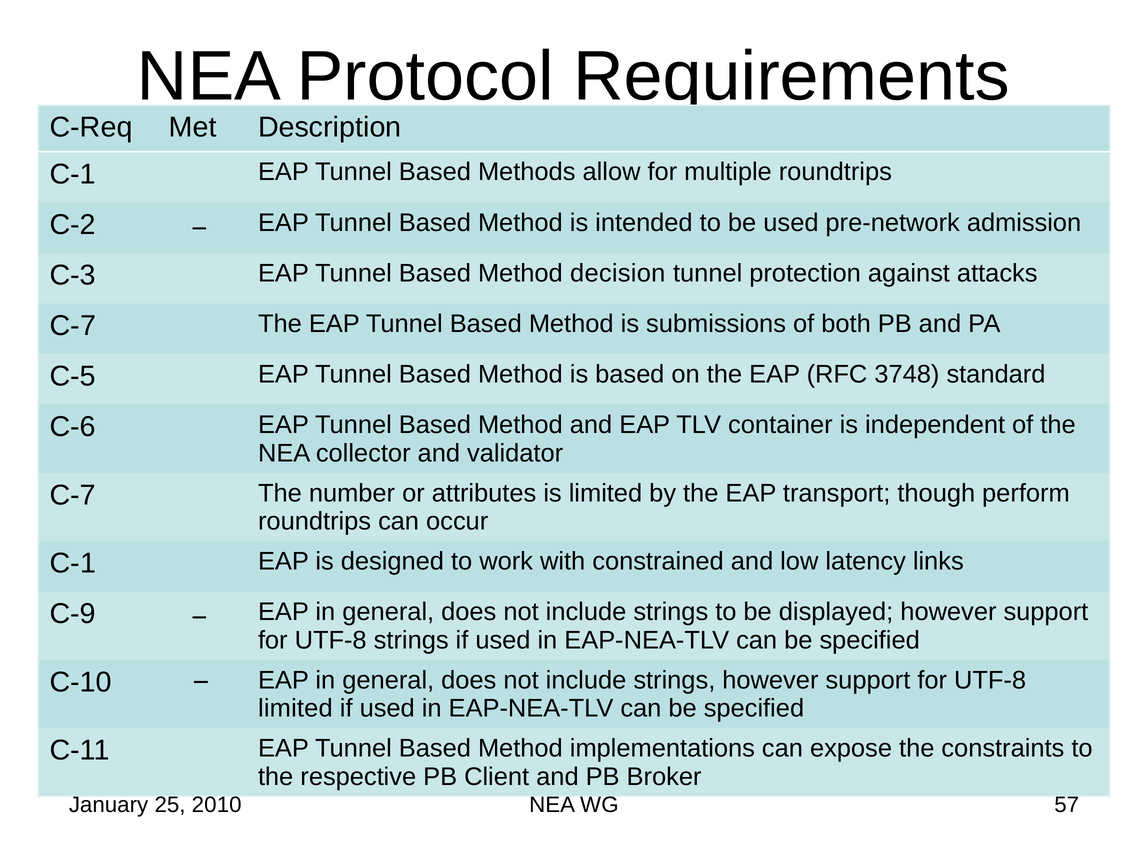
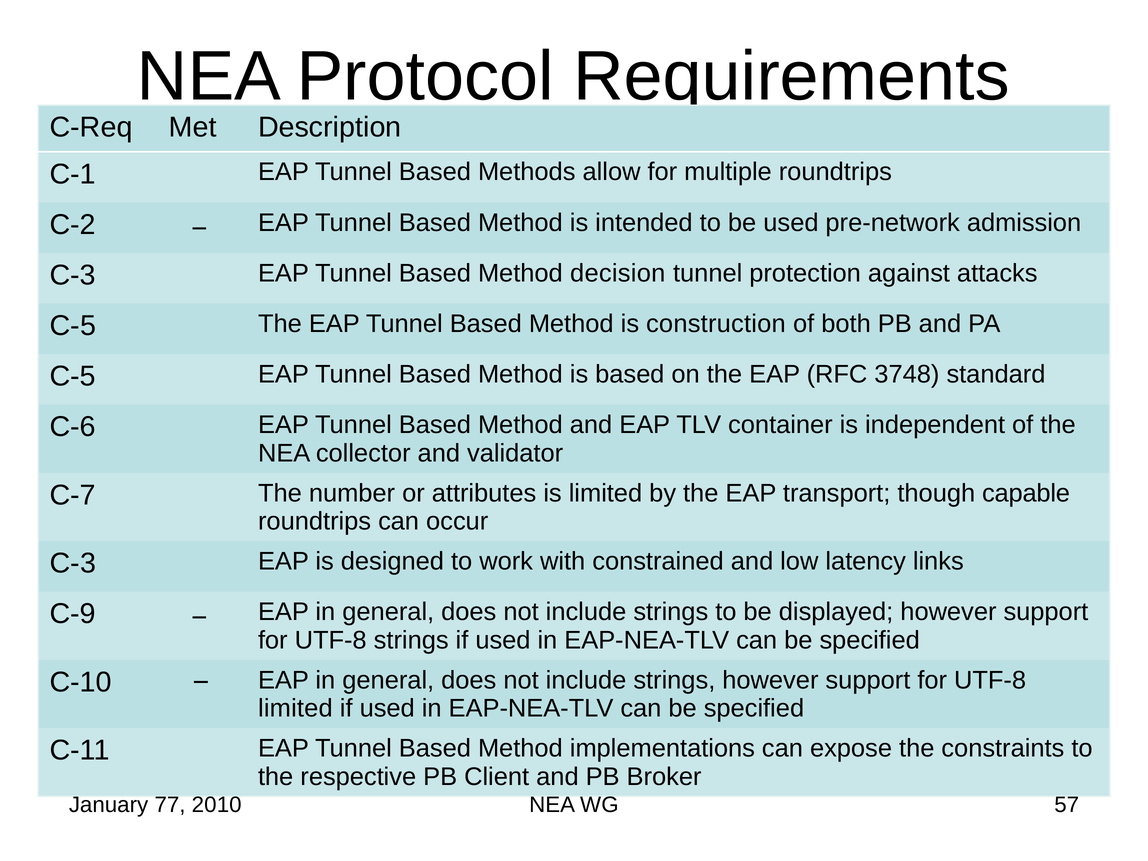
C-7 at (73, 326): C-7 -> C-5
submissions: submissions -> construction
perform: perform -> capable
C-1 at (73, 563): C-1 -> C-3
25: 25 -> 77
